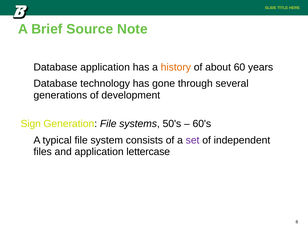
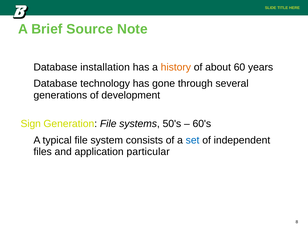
Database application: application -> installation
set colour: purple -> blue
lettercase: lettercase -> particular
